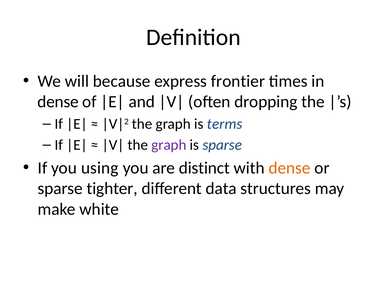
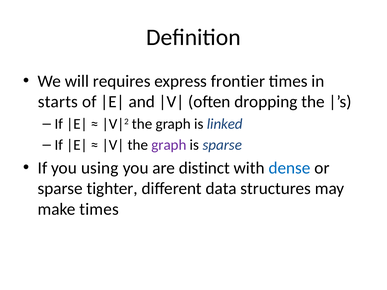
because: because -> requires
dense at (58, 102): dense -> starts
terms: terms -> linked
dense at (290, 168) colour: orange -> blue
make white: white -> times
